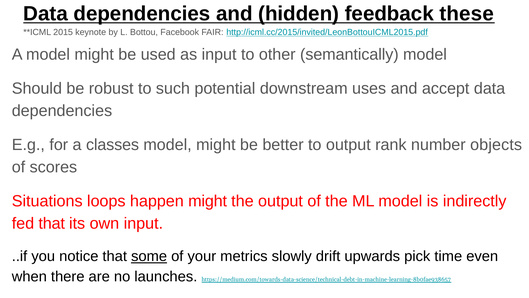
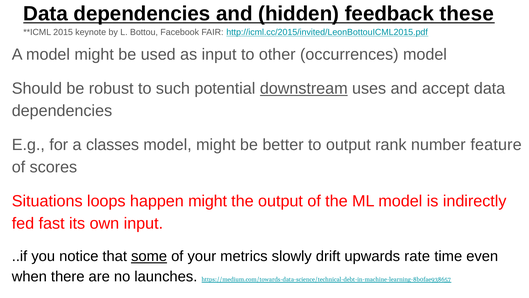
semantically: semantically -> occurrences
downstream underline: none -> present
objects: objects -> feature
fed that: that -> fast
pick: pick -> rate
